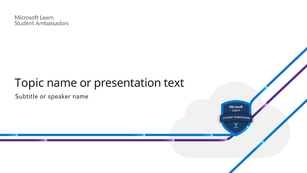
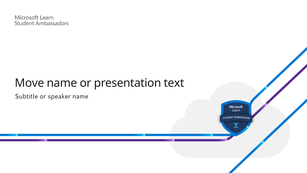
Topic: Topic -> Move
